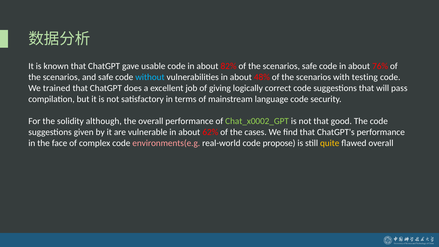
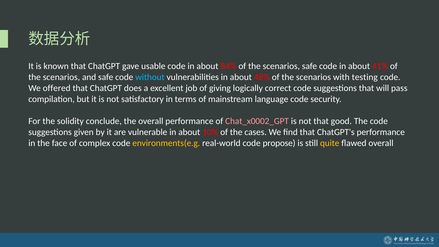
82%: 82% -> 84%
76%: 76% -> 41%
trained: trained -> offered
although: although -> conclude
Chat_x0002_GPT colour: light green -> pink
62%: 62% -> 10%
environments(e.g colour: pink -> yellow
